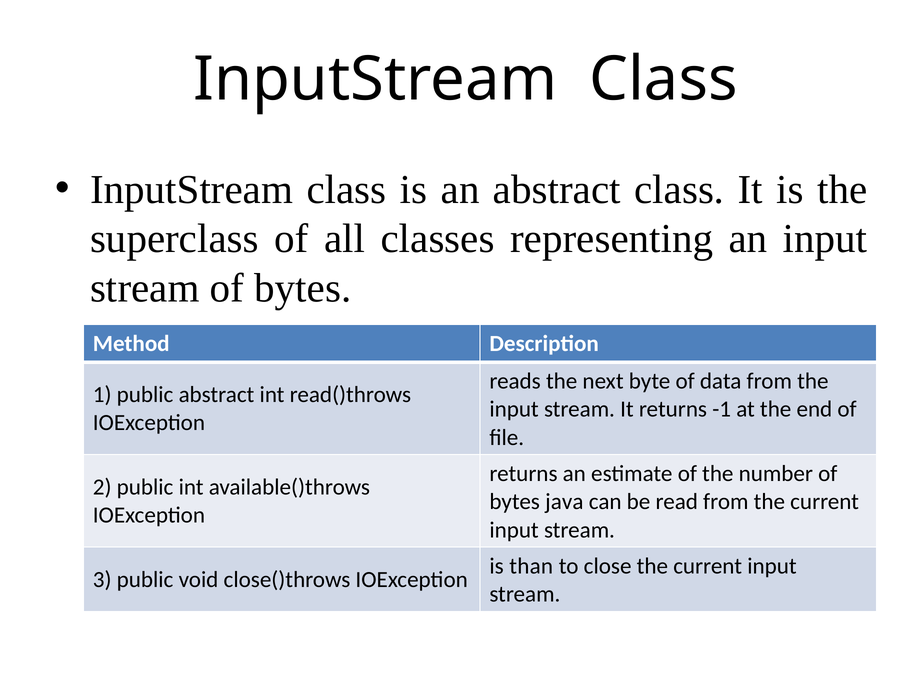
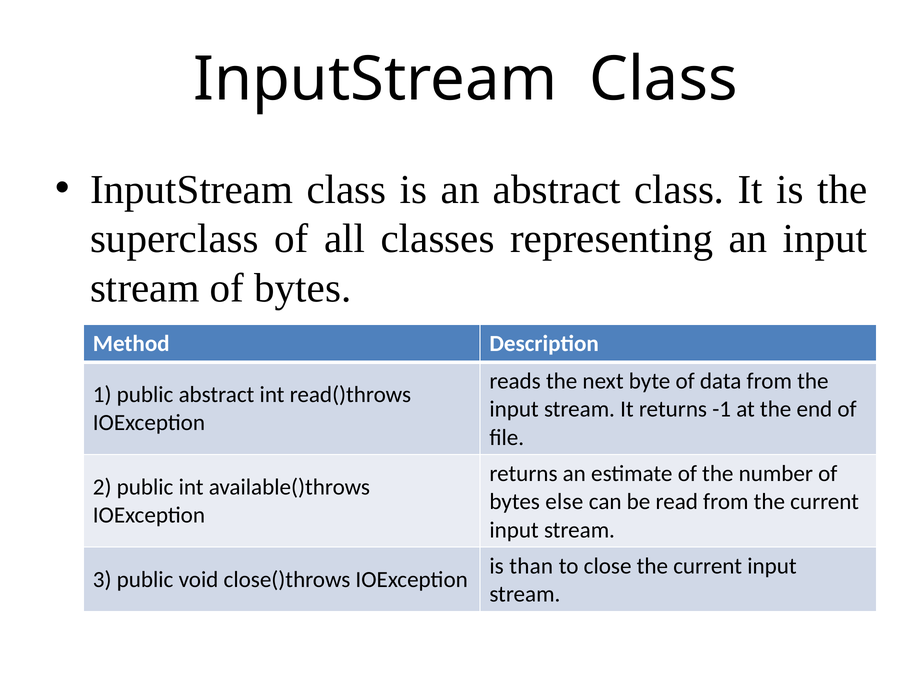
java: java -> else
